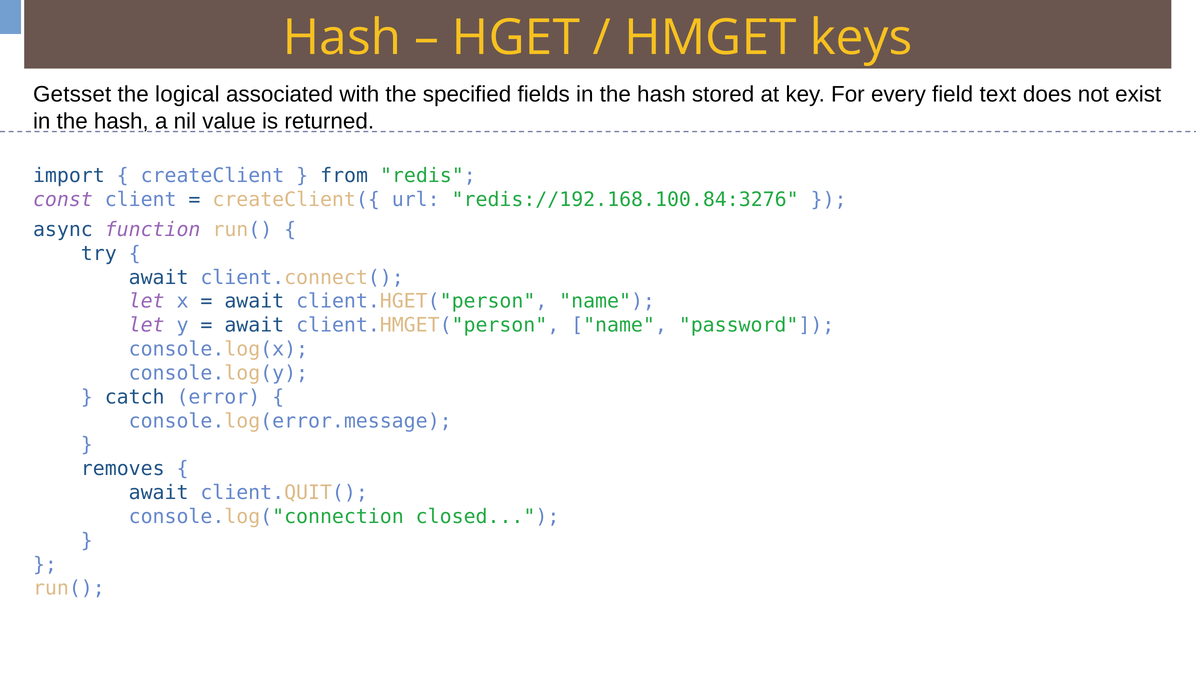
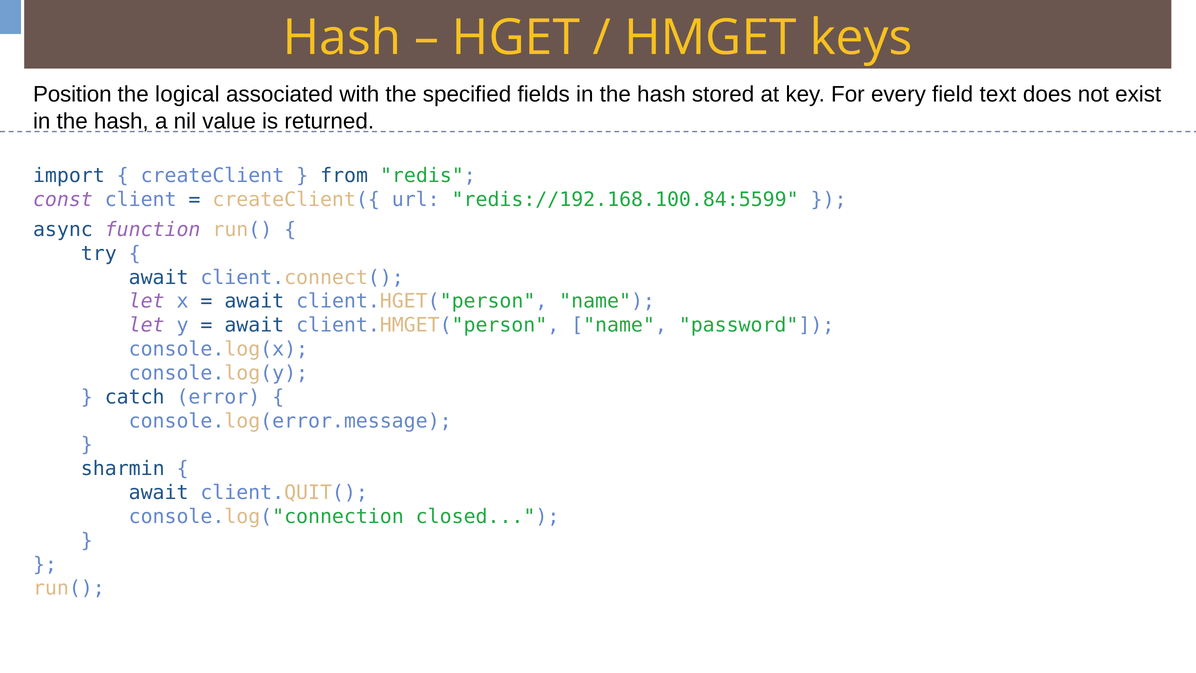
Getsset: Getsset -> Position
redis://192.168.100.84:3276: redis://192.168.100.84:3276 -> redis://192.168.100.84:5599
removes: removes -> sharmin
